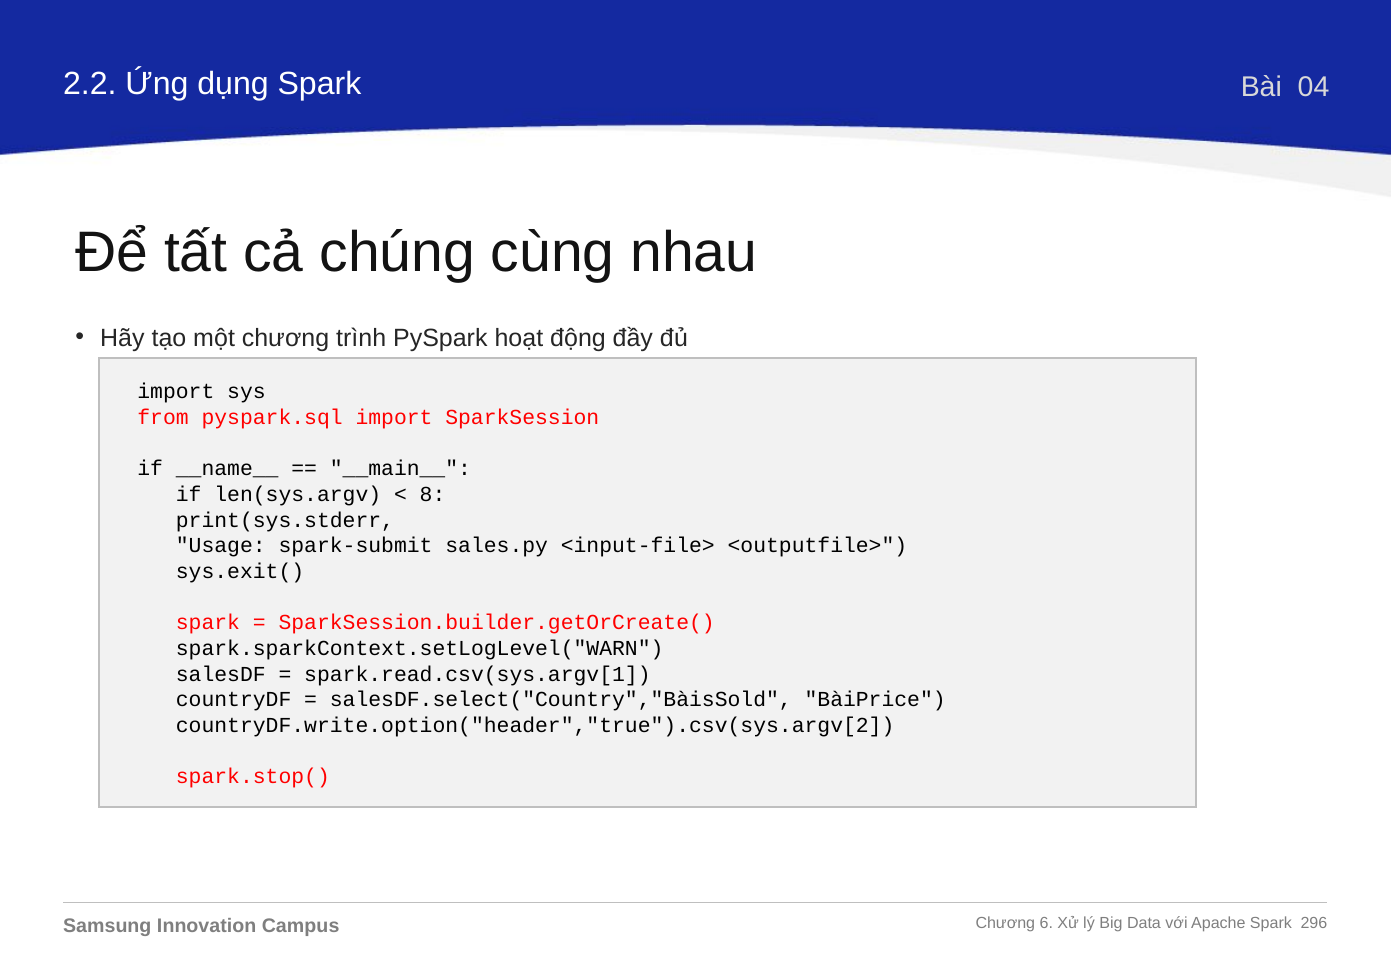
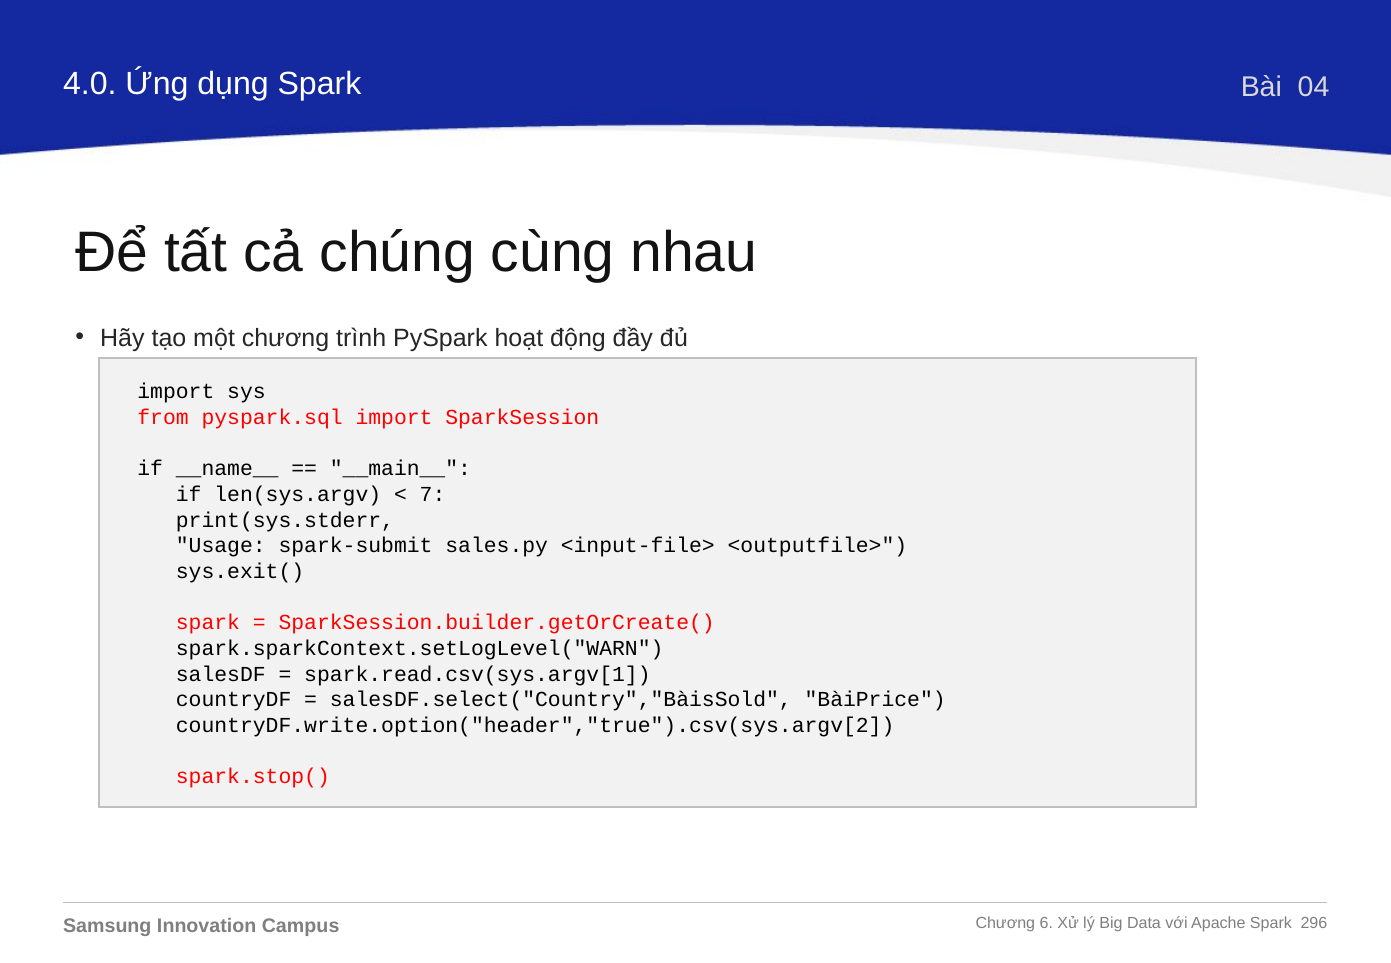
2.2: 2.2 -> 4.0
8: 8 -> 7
